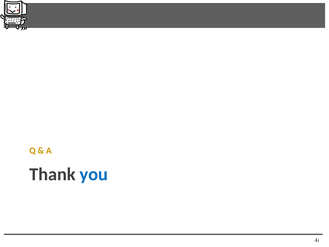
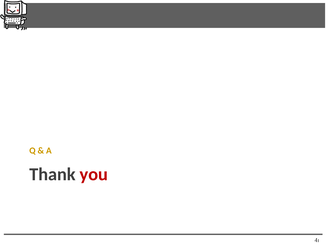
you colour: blue -> red
